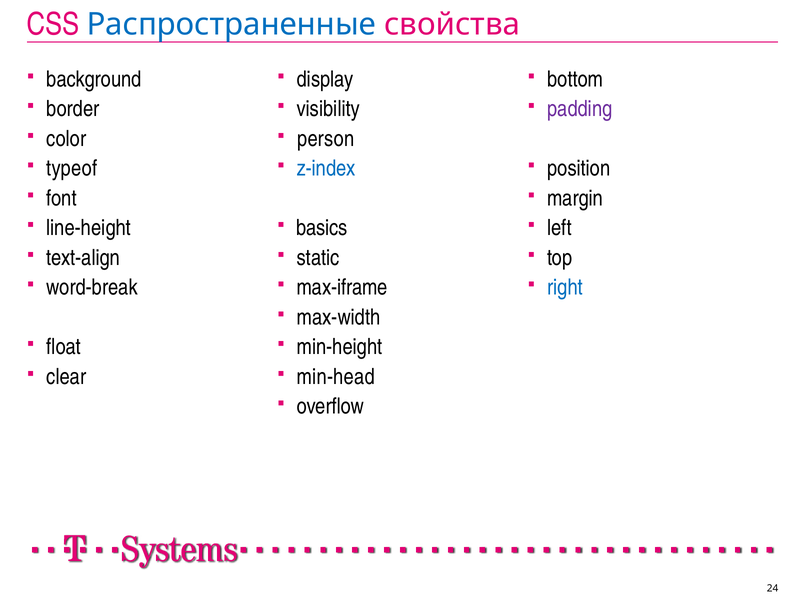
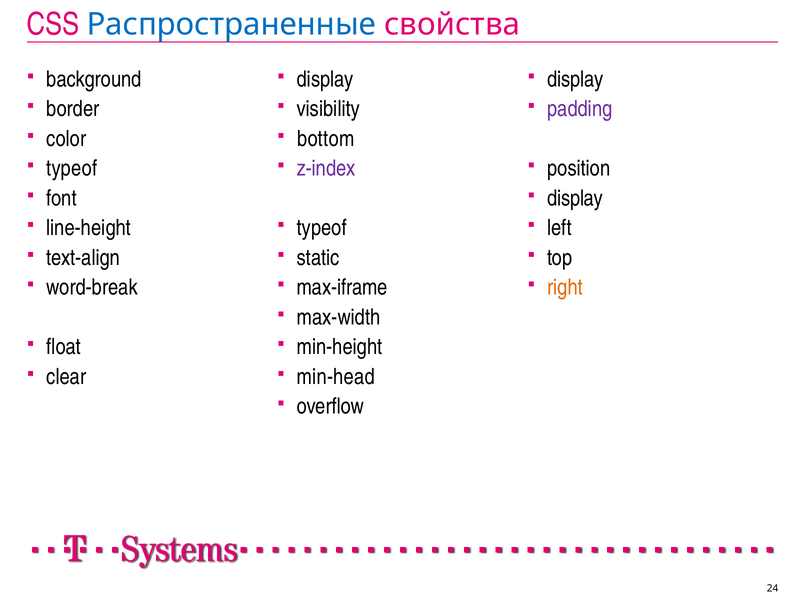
bottom at (575, 79): bottom -> display
person: person -> bottom
z-index colour: blue -> purple
margin at (575, 198): margin -> display
basics at (322, 228): basics -> typeof
right colour: blue -> orange
